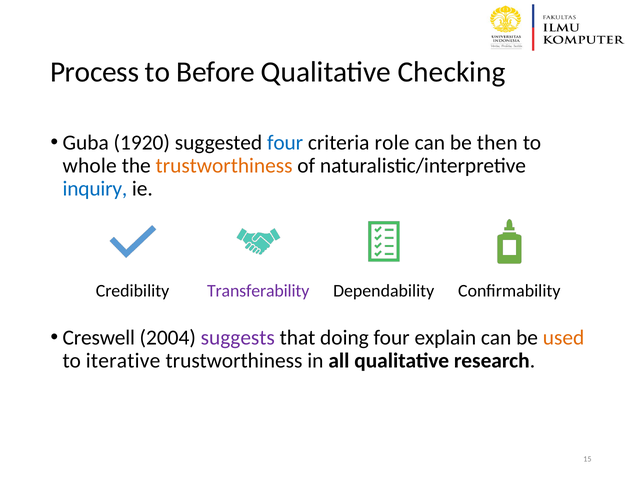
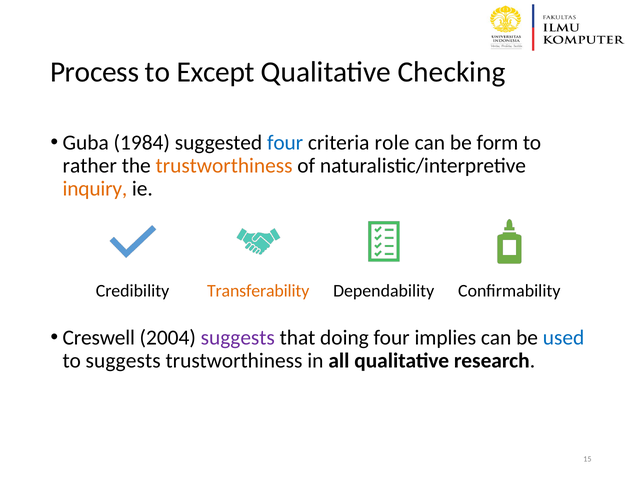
Before: Before -> Except
1920: 1920 -> 1984
then: then -> form
whole: whole -> rather
inquiry colour: blue -> orange
Transferability colour: purple -> orange
explain: explain -> implies
used colour: orange -> blue
to iterative: iterative -> suggests
